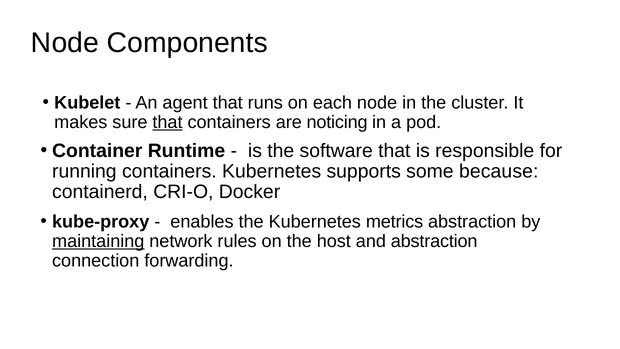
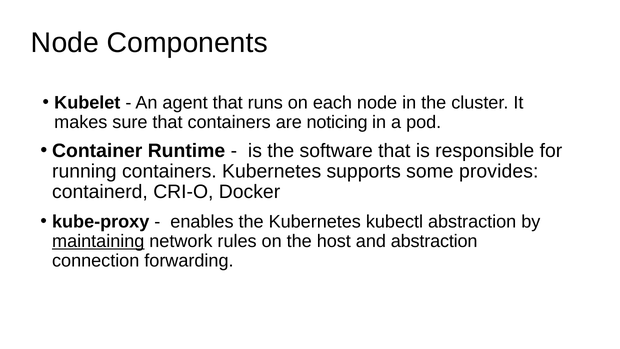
that at (167, 122) underline: present -> none
because: because -> provides
metrics: metrics -> kubectl
